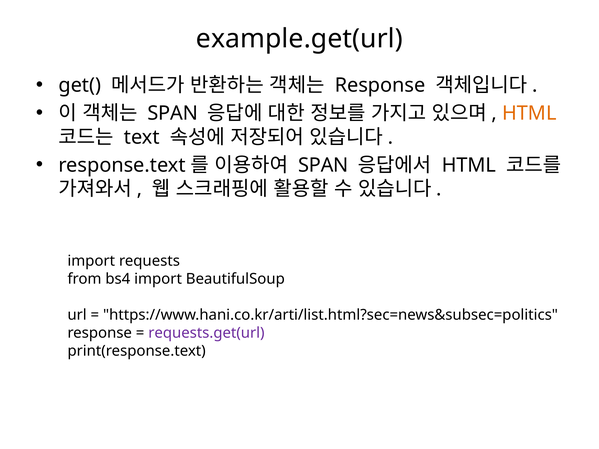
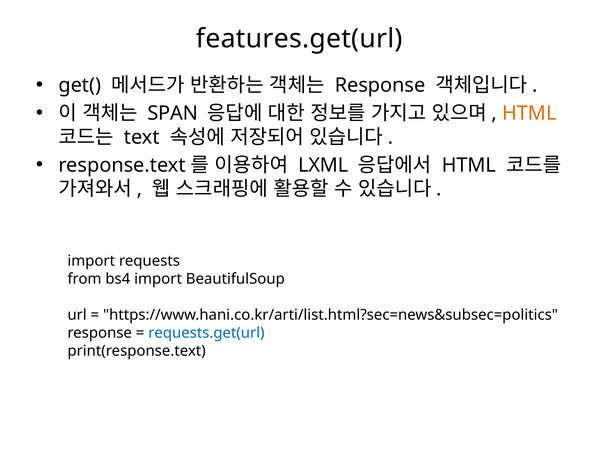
example.get(url: example.get(url -> features.get(url
SPAN at (323, 165): SPAN -> LXML
requests.get(url colour: purple -> blue
